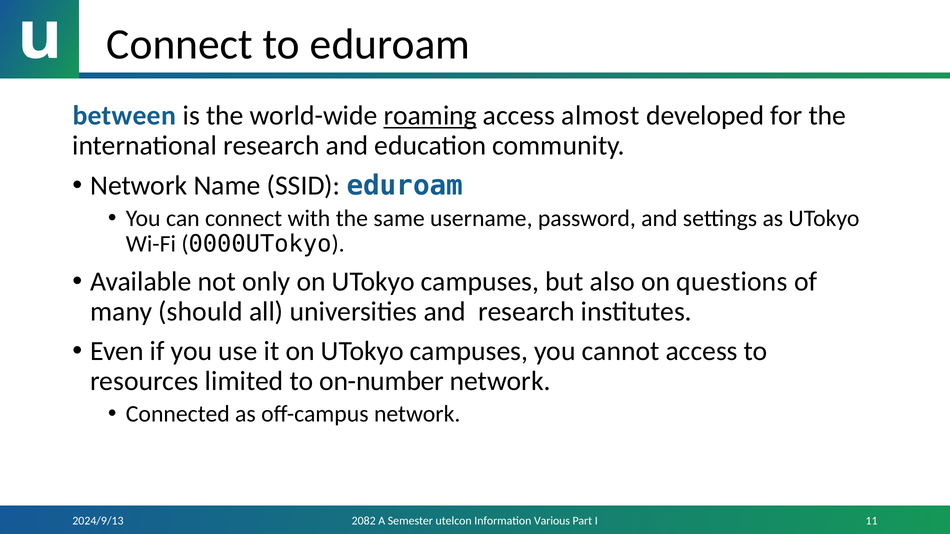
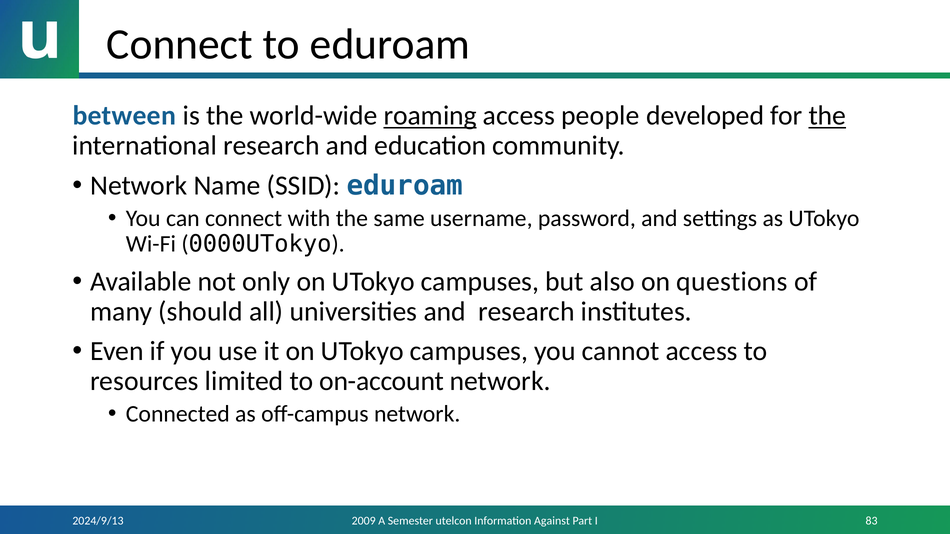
almost: almost -> people
the at (827, 116) underline: none -> present
on-number: on-number -> on-account
2082: 2082 -> 2009
Various: Various -> Against
11: 11 -> 83
